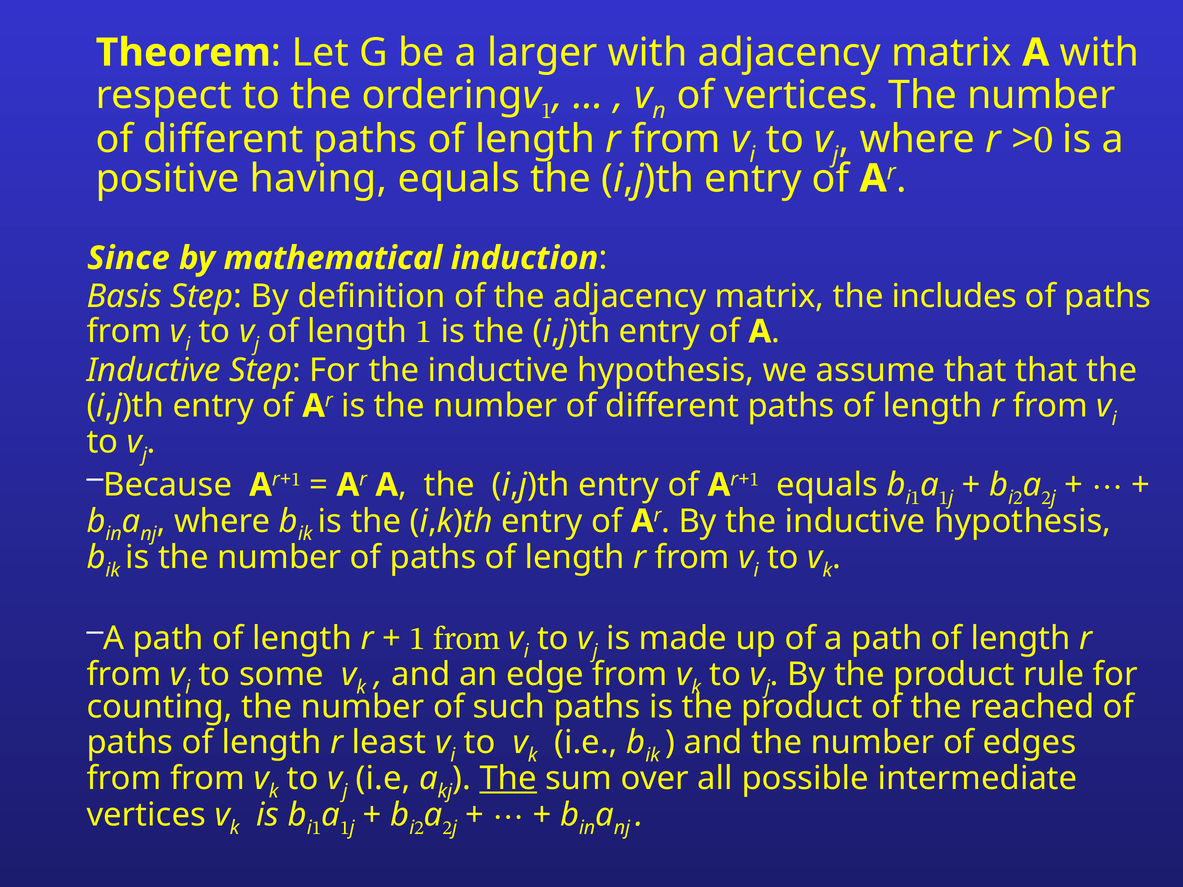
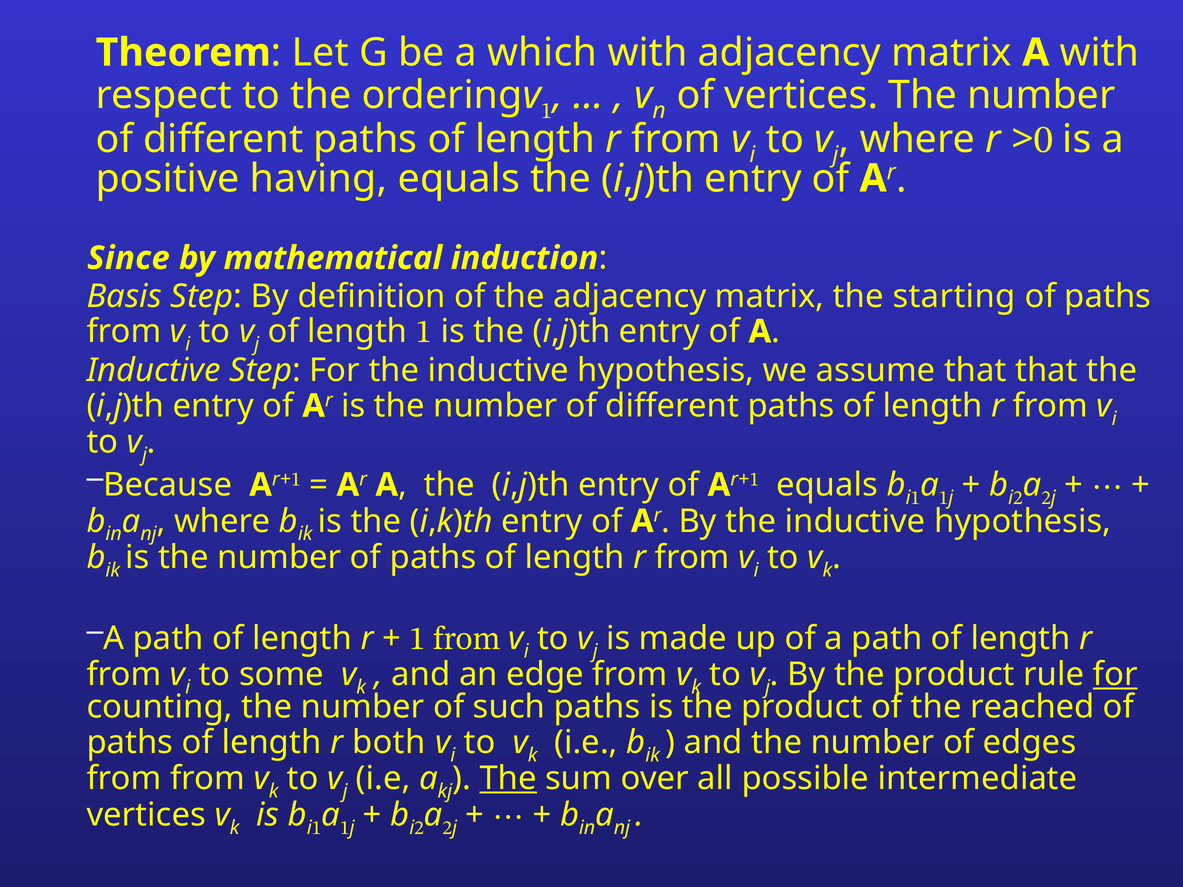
larger: larger -> which
includes: includes -> starting
for at (1115, 675) underline: none -> present
least: least -> both
